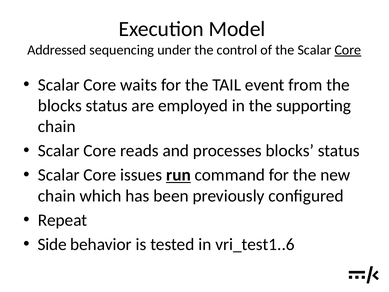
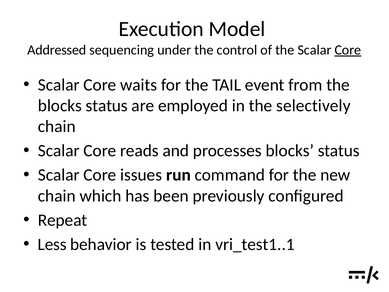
supporting: supporting -> selectively
run underline: present -> none
Side: Side -> Less
vri_test1..6: vri_test1..6 -> vri_test1..1
